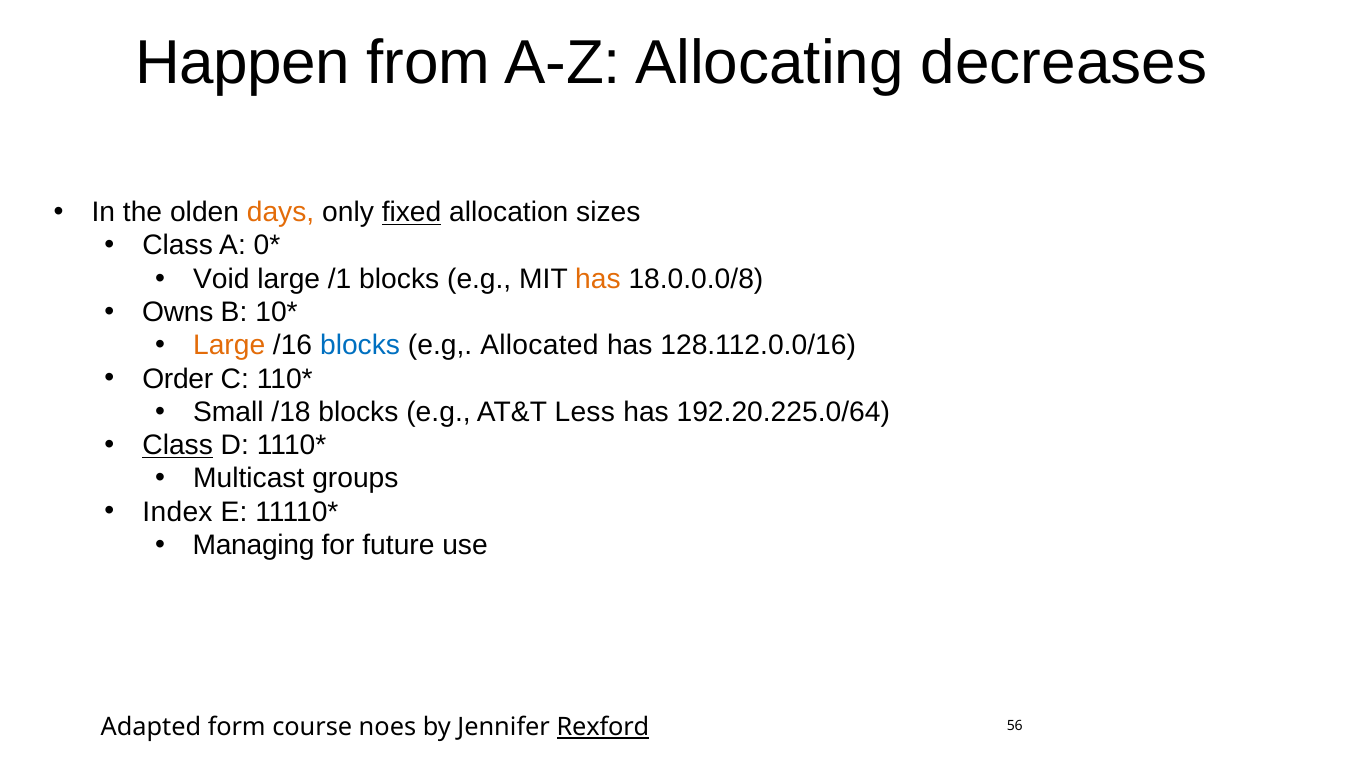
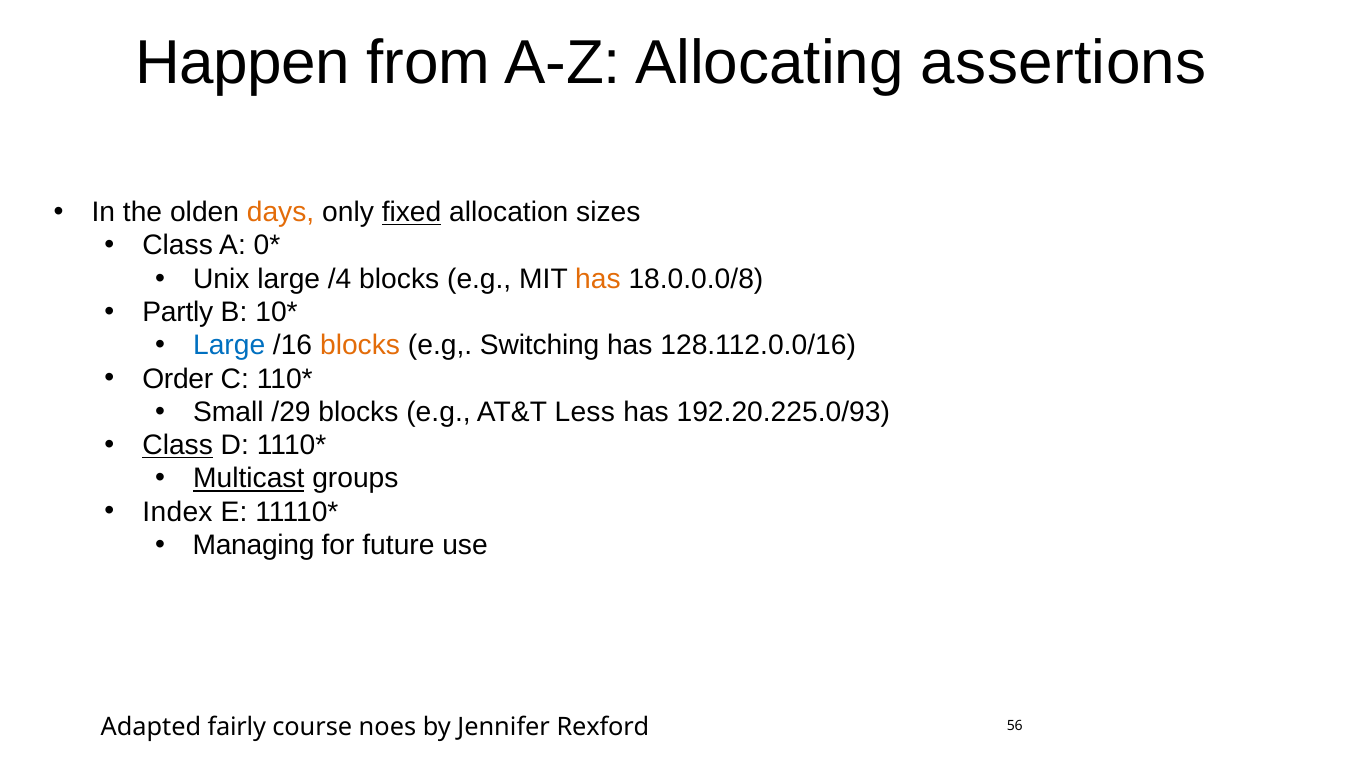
decreases: decreases -> assertions
Void: Void -> Unix
/1: /1 -> /4
Owns: Owns -> Partly
Large at (229, 345) colour: orange -> blue
blocks at (360, 345) colour: blue -> orange
Allocated: Allocated -> Switching
/18: /18 -> /29
192.20.225.0/64: 192.20.225.0/64 -> 192.20.225.0/93
Multicast underline: none -> present
form: form -> fairly
Rexford underline: present -> none
